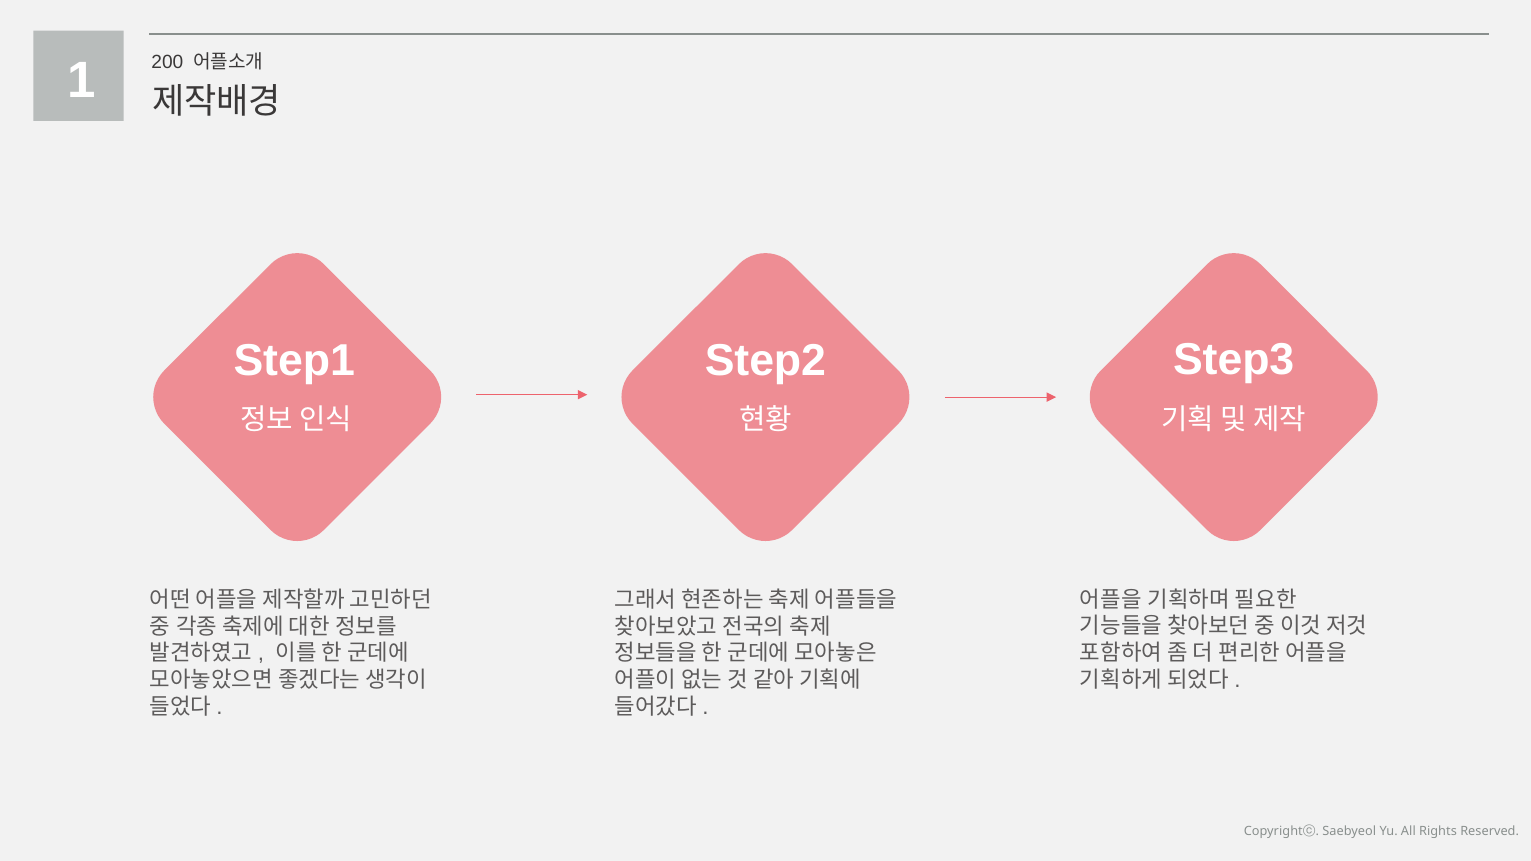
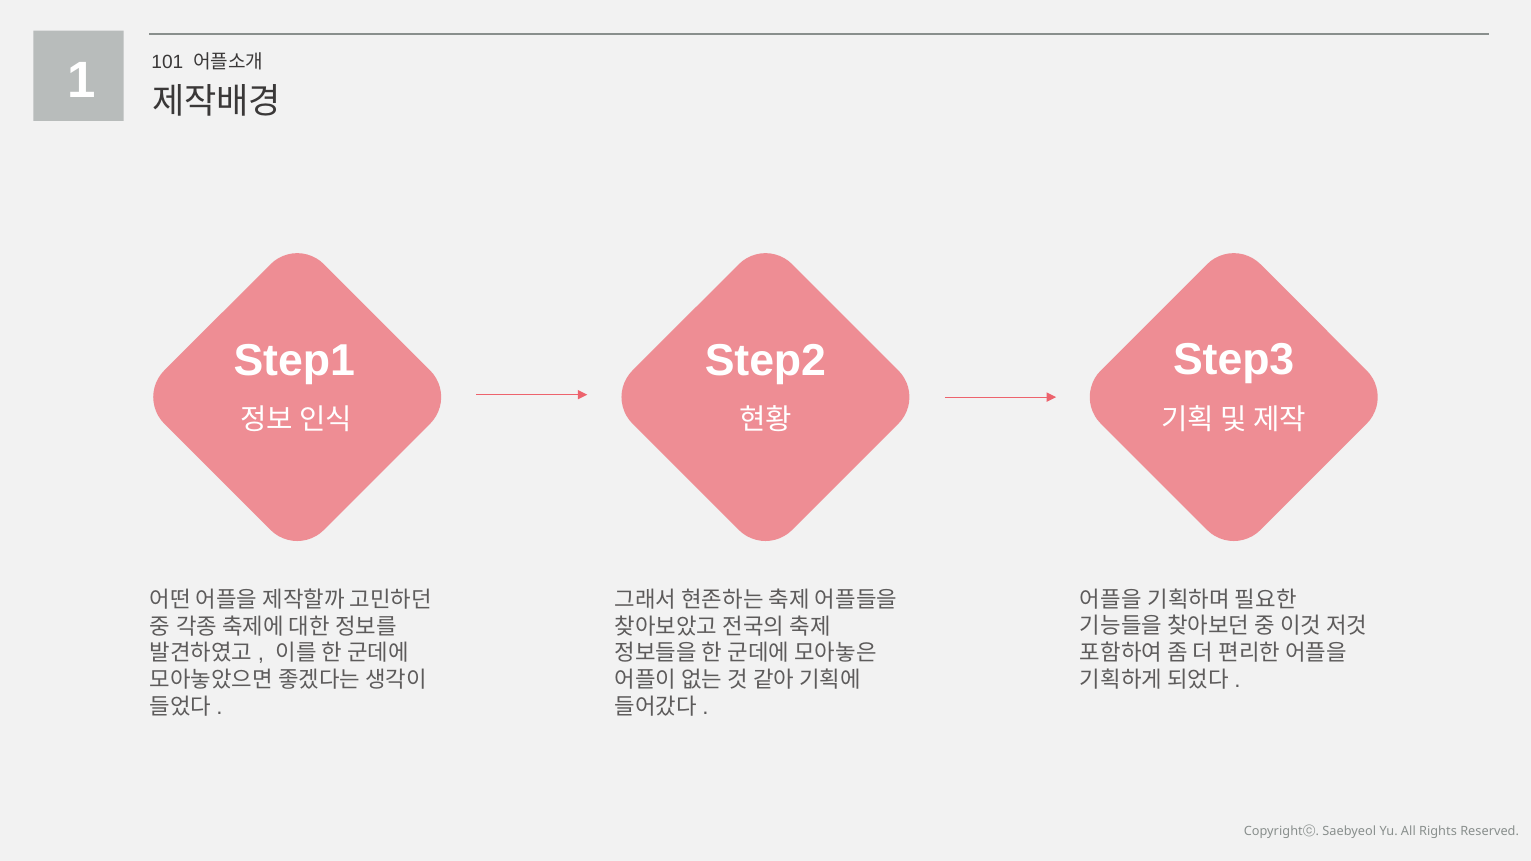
200: 200 -> 101
